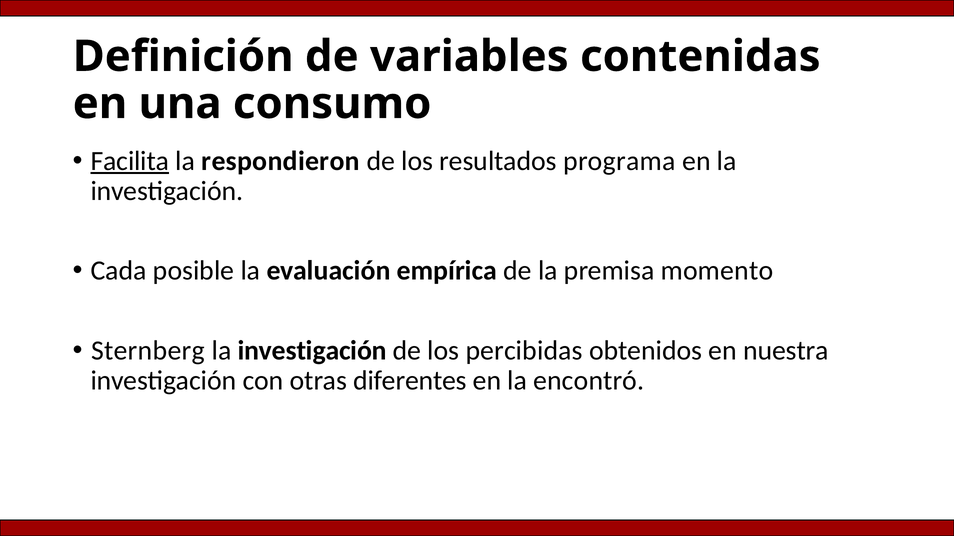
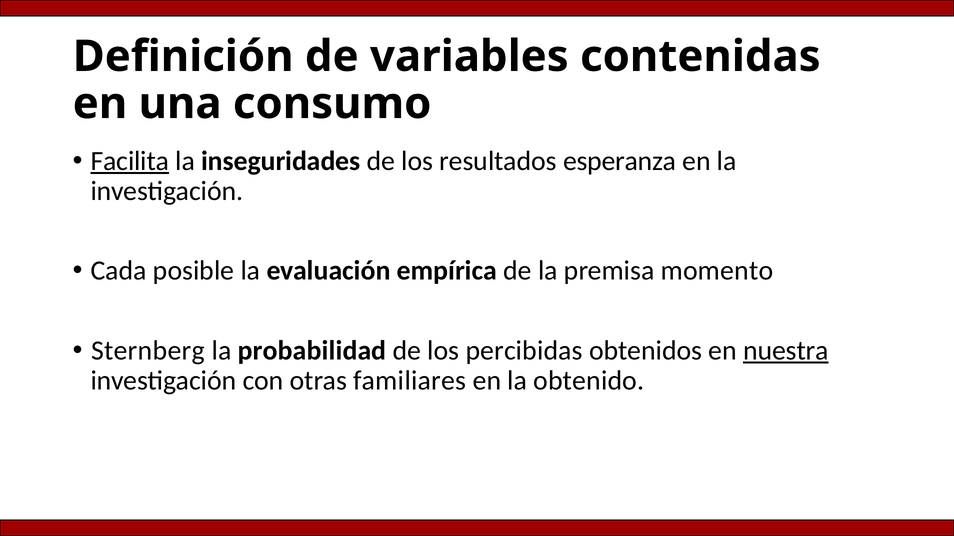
respondieron: respondieron -> inseguridades
programa: programa -> esperanza
investigación at (312, 351): investigación -> probabilidad
nuestra underline: none -> present
diferentes: diferentes -> familiares
encontró: encontró -> obtenido
